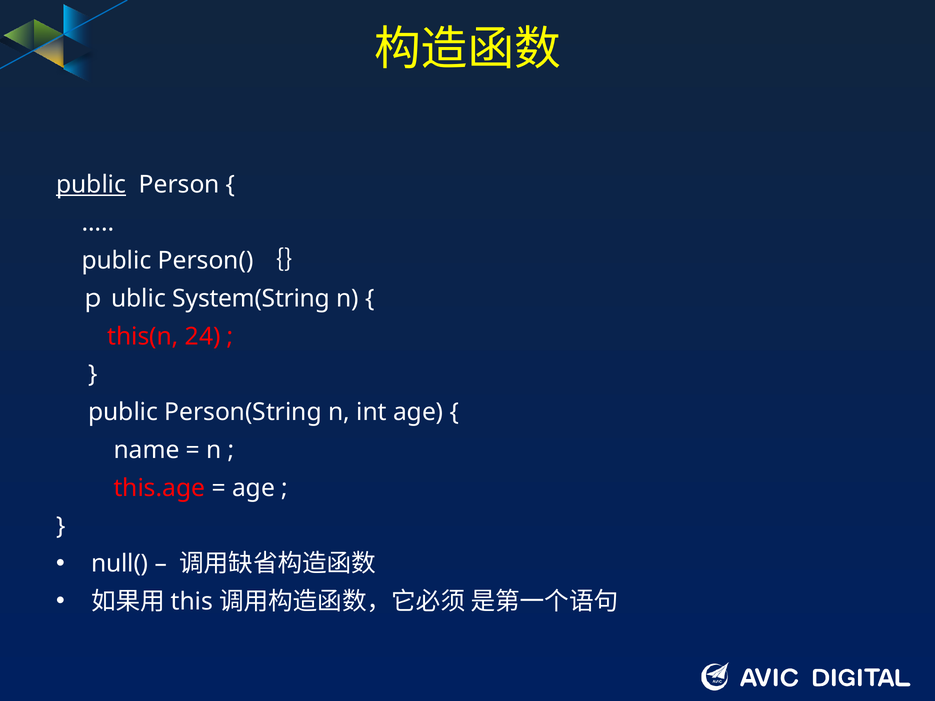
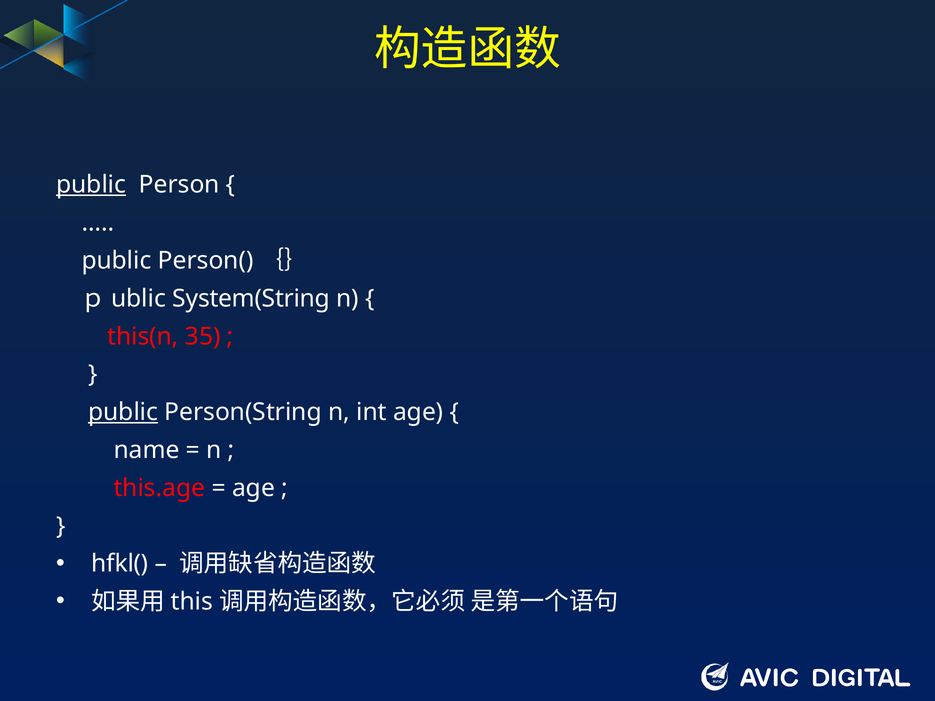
24: 24 -> 35
public at (123, 412) underline: none -> present
null(: null( -> hfkl(
